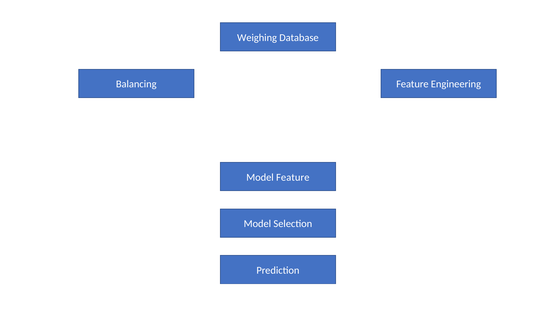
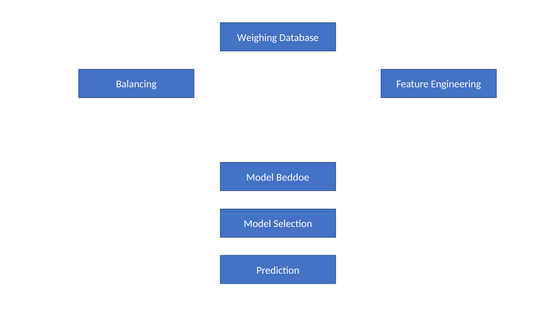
Model Feature: Feature -> Beddoe
